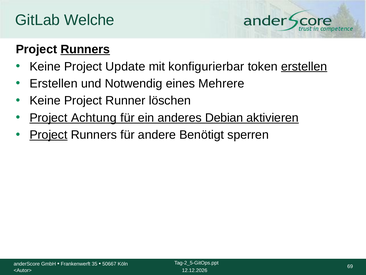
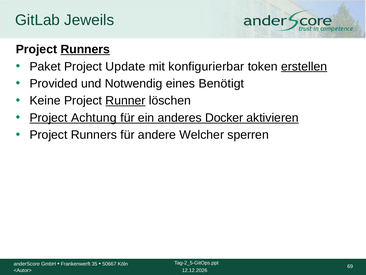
Welche: Welche -> Jeweils
Keine at (45, 66): Keine -> Paket
Erstellen at (54, 83): Erstellen -> Provided
Mehrere: Mehrere -> Benötigt
Runner underline: none -> present
Debian: Debian -> Docker
Project at (49, 135) underline: present -> none
Benötigt: Benötigt -> Welcher
